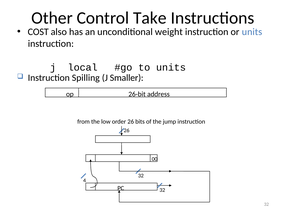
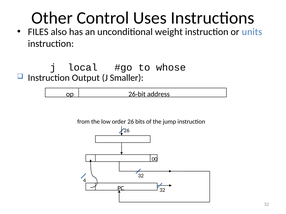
Take: Take -> Uses
COST: COST -> FILES
to units: units -> whose
Spilling: Spilling -> Output
